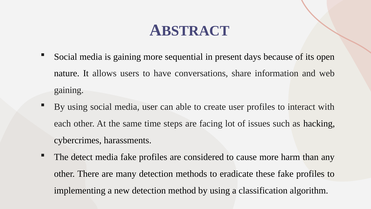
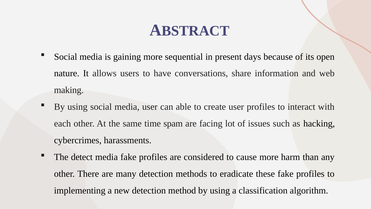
gaining at (69, 90): gaining -> making
steps: steps -> spam
